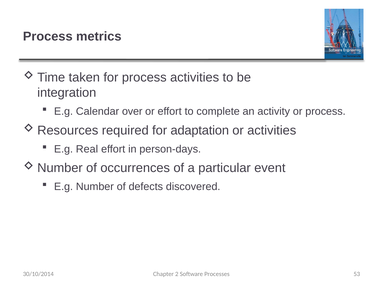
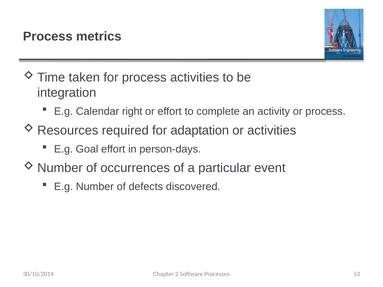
over: over -> right
Real: Real -> Goal
